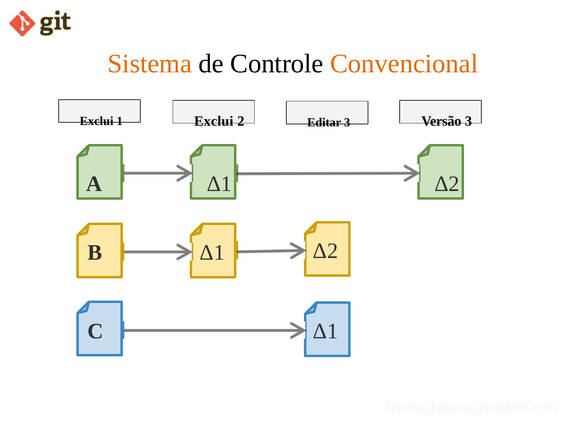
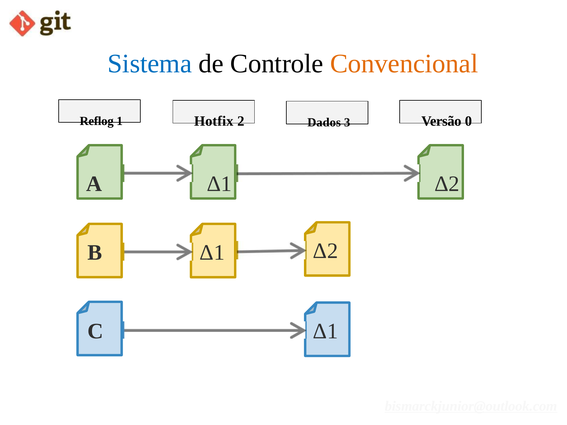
Sistema colour: orange -> blue
Exclui at (97, 121): Exclui -> Reflog
1 Exclui: Exclui -> Hotfix
Editar: Editar -> Dados
Versão 3: 3 -> 0
